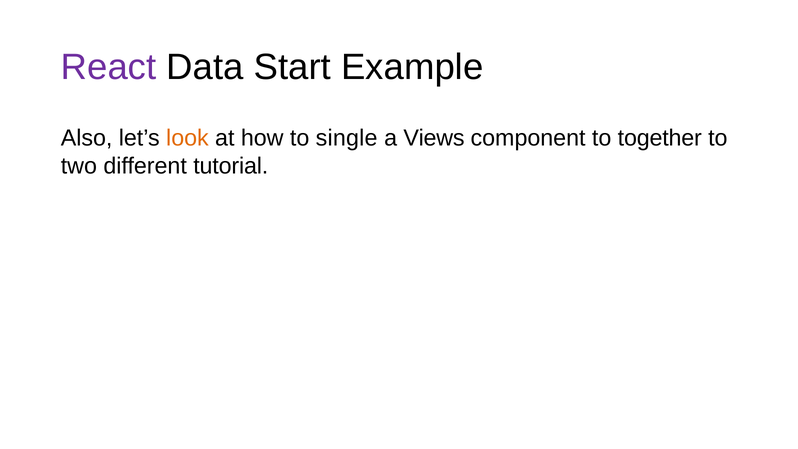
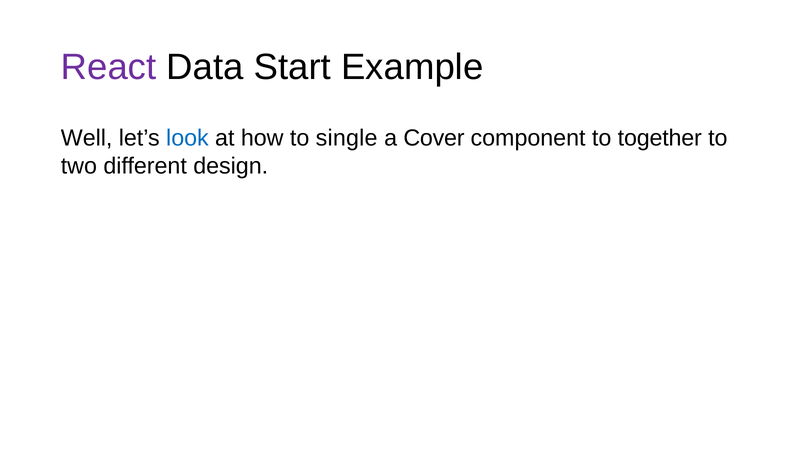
Also: Also -> Well
look colour: orange -> blue
Views: Views -> Cover
tutorial: tutorial -> design
